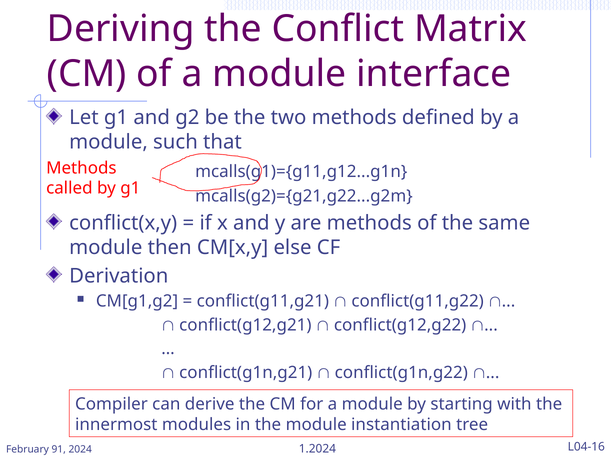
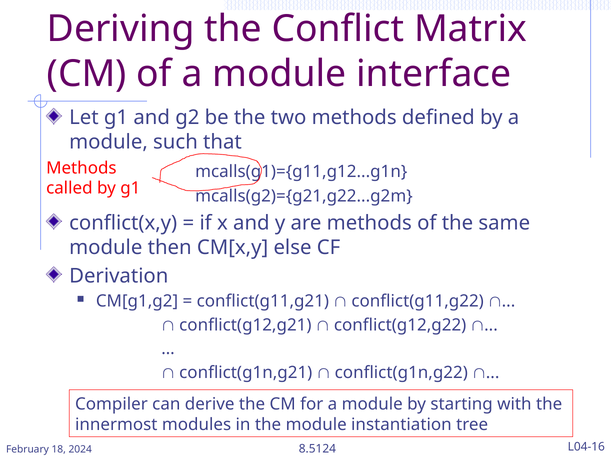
91: 91 -> 18
1.2024: 1.2024 -> 8.5124
